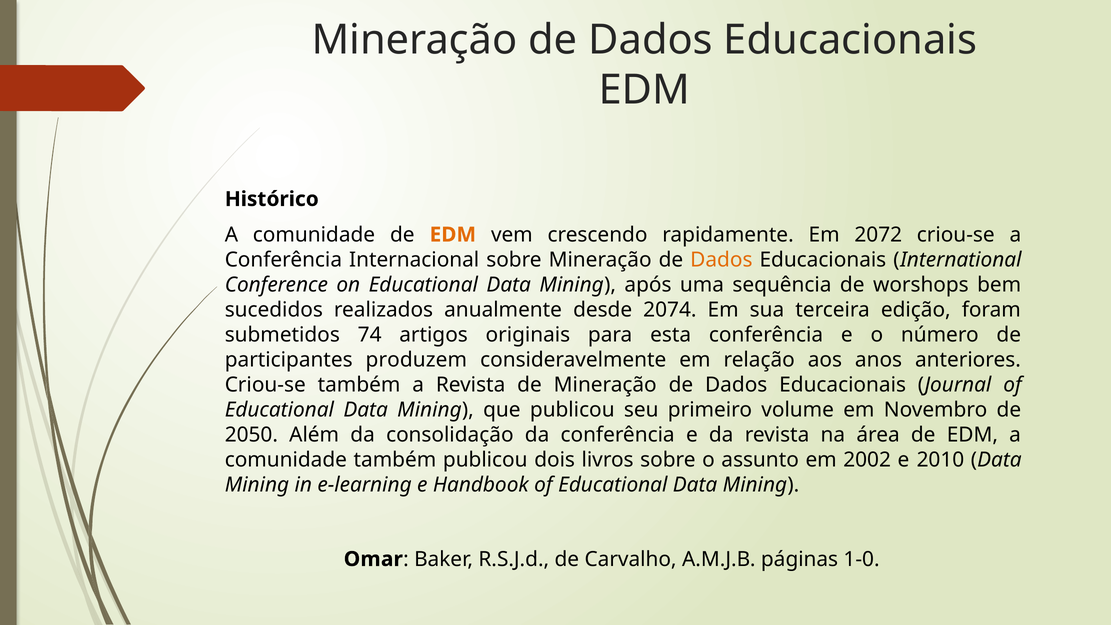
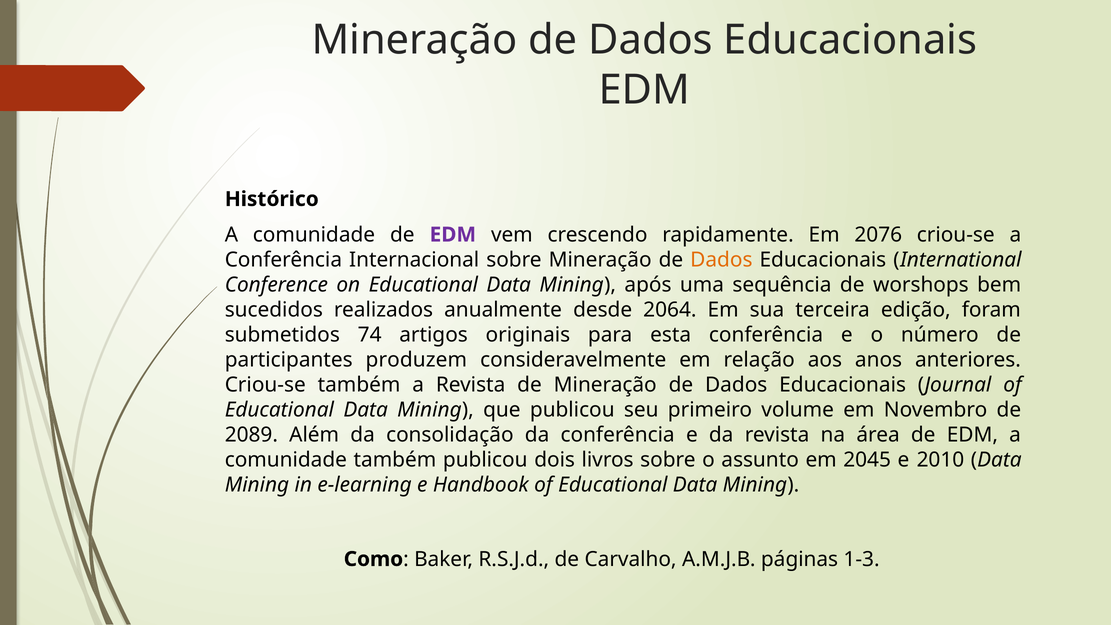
EDM at (453, 235) colour: orange -> purple
2072: 2072 -> 2076
2074: 2074 -> 2064
2050: 2050 -> 2089
2002: 2002 -> 2045
Omar: Omar -> Como
1-0: 1-0 -> 1-3
